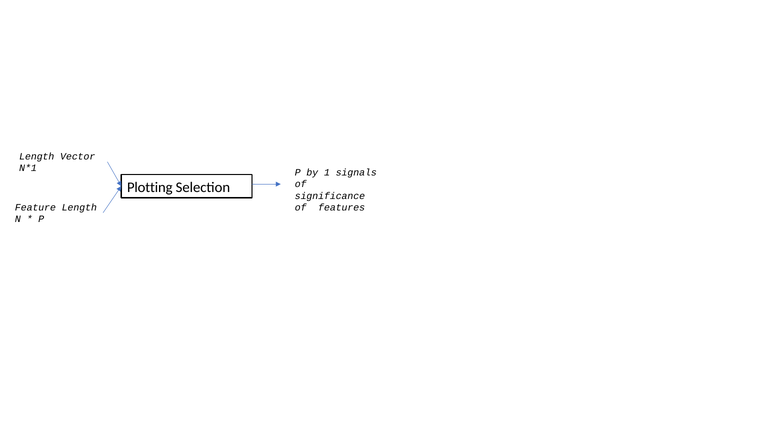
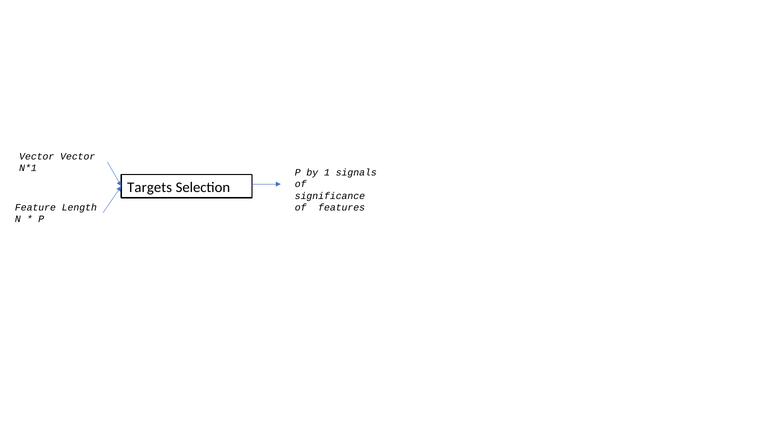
Length at (37, 157): Length -> Vector
Plotting: Plotting -> Targets
